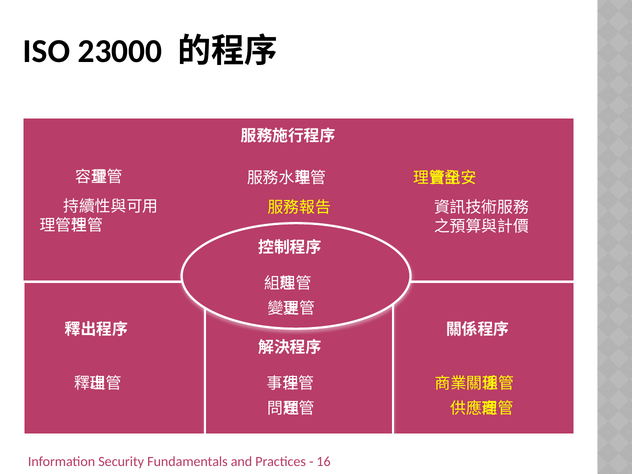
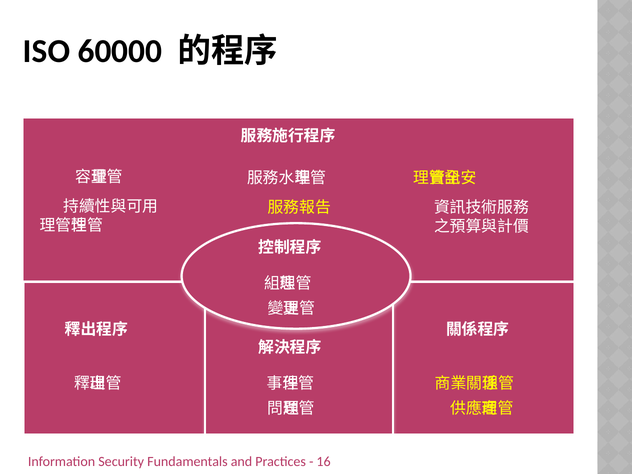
23000: 23000 -> 60000
